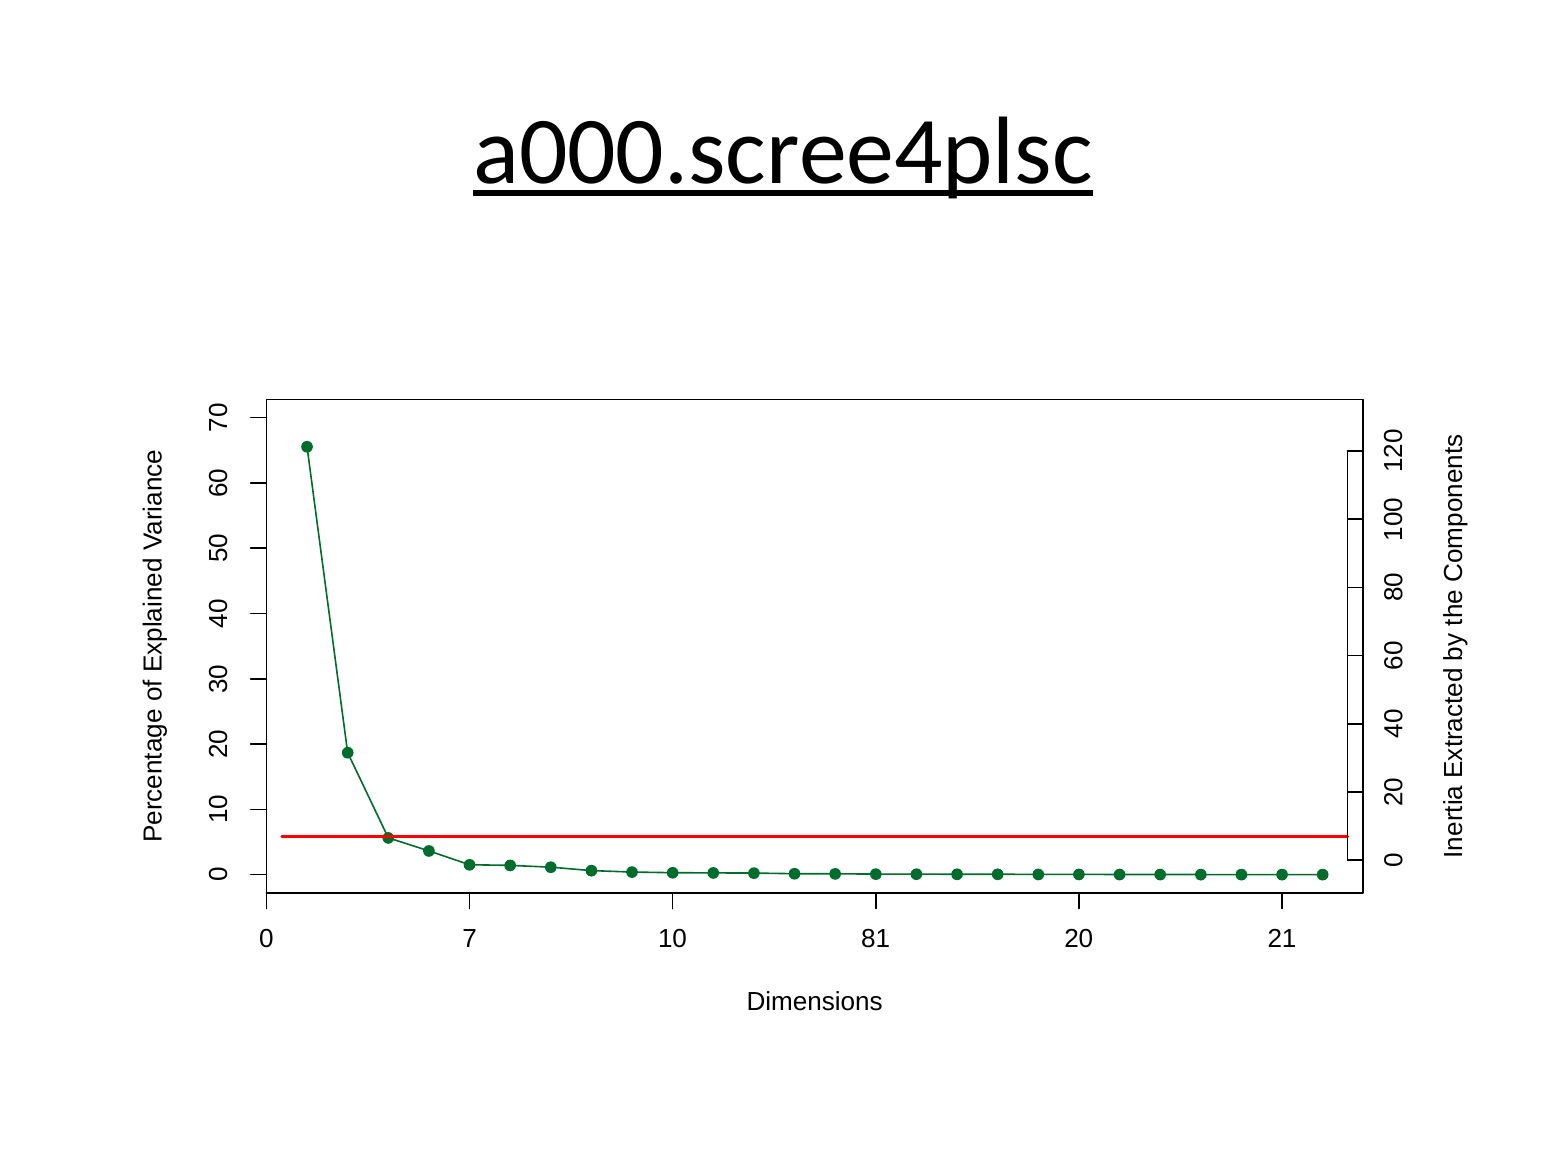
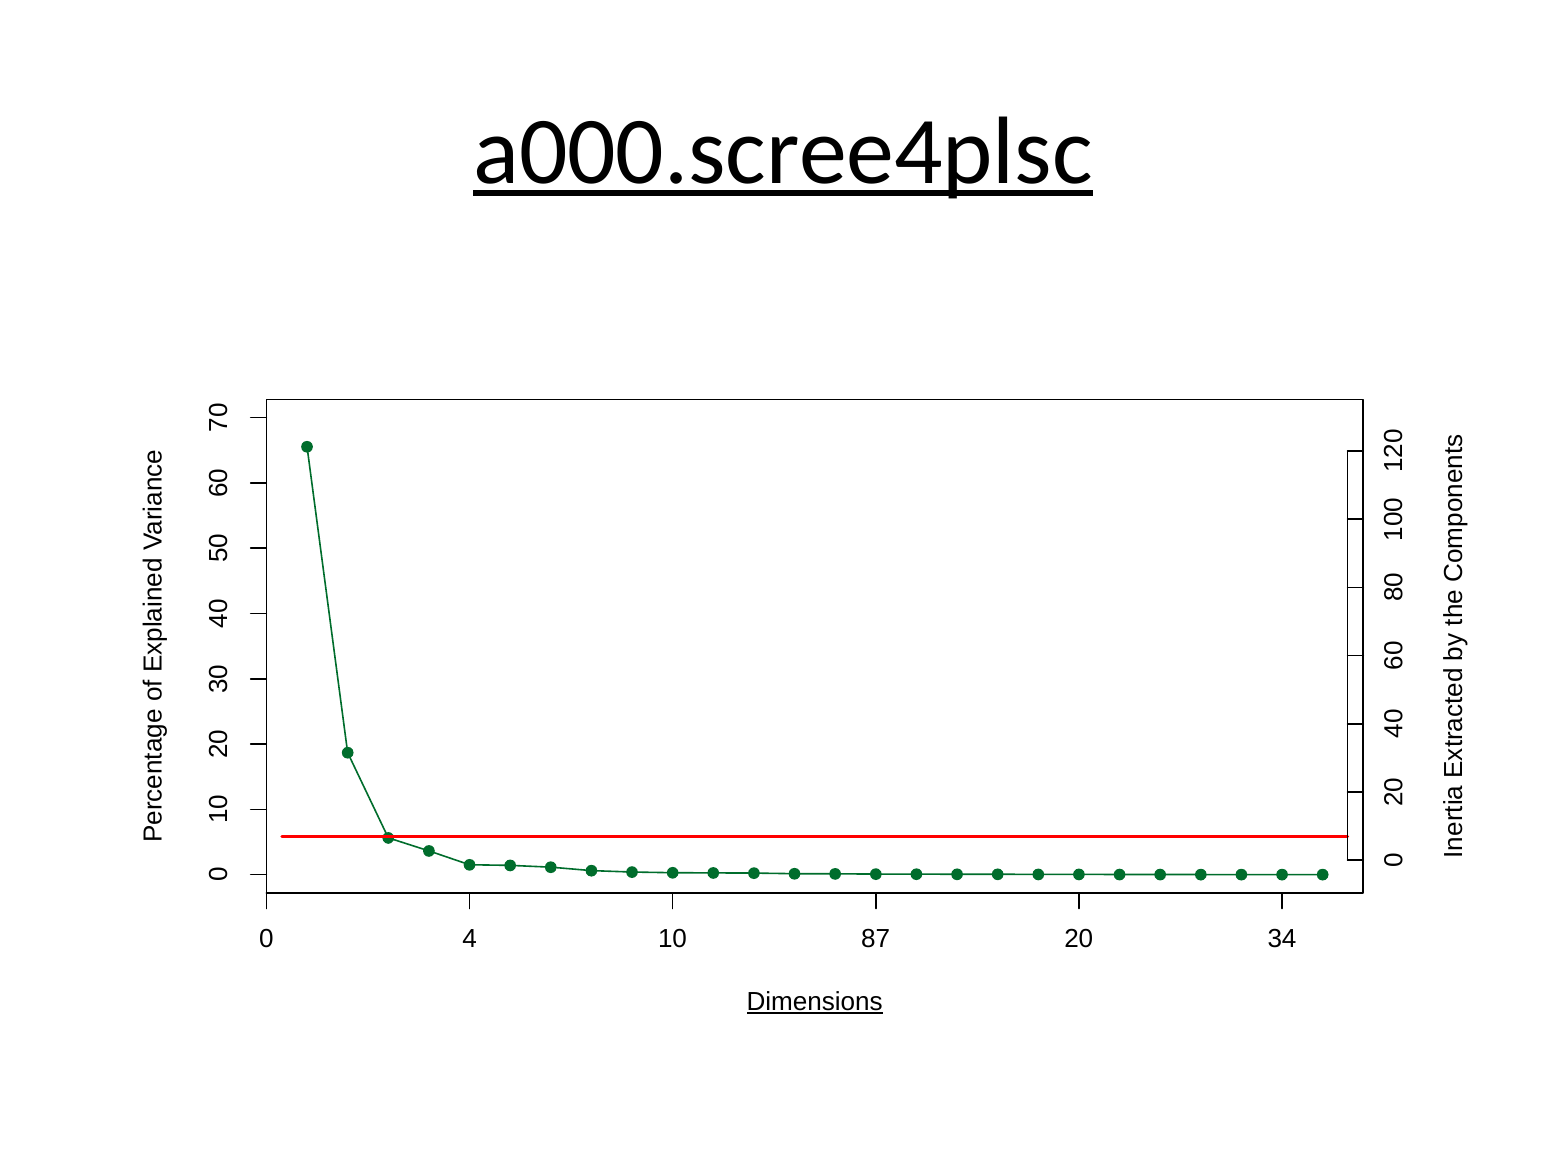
7 at (470, 939): 7 -> 4
81: 81 -> 87
21: 21 -> 34
Dimensions underline: none -> present
